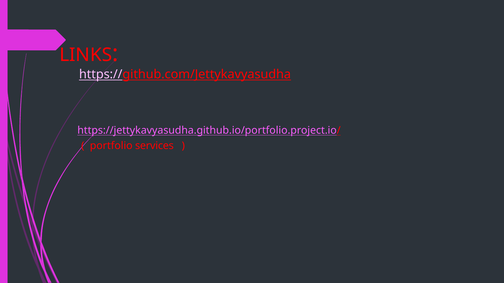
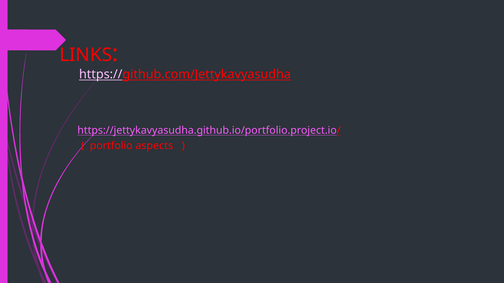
services: services -> aspects
